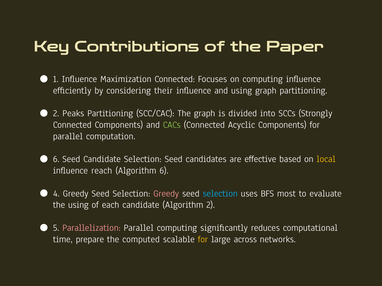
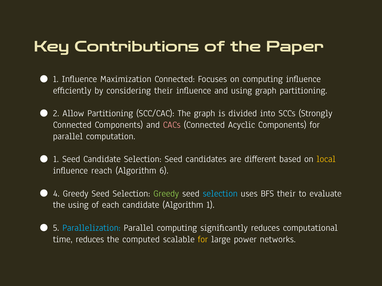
Peaks: Peaks -> Allow
CACs colour: light green -> pink
6 at (56, 159): 6 -> 1
effective: effective -> different
Greedy at (166, 194) colour: pink -> light green
BFS most: most -> their
Algorithm 2: 2 -> 1
Parallelization colour: pink -> light blue
time prepare: prepare -> reduces
across: across -> power
